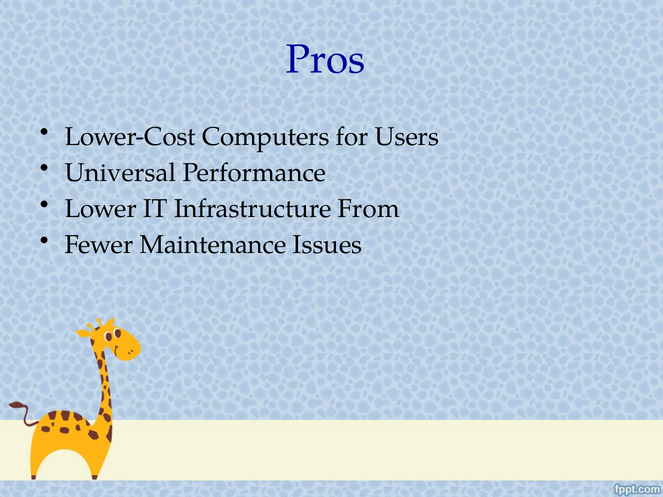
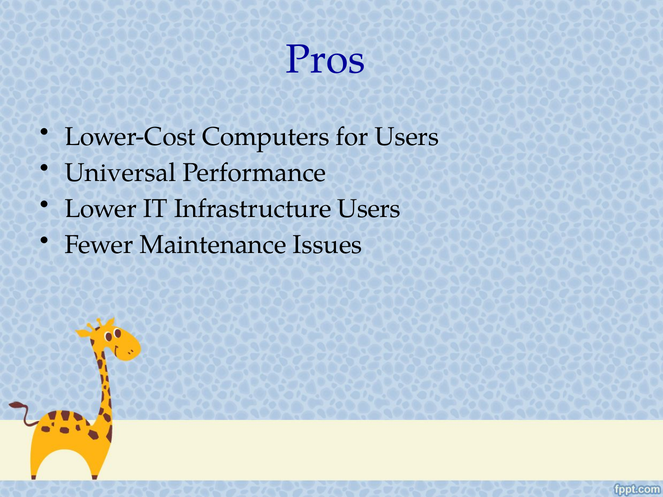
Infrastructure From: From -> Users
